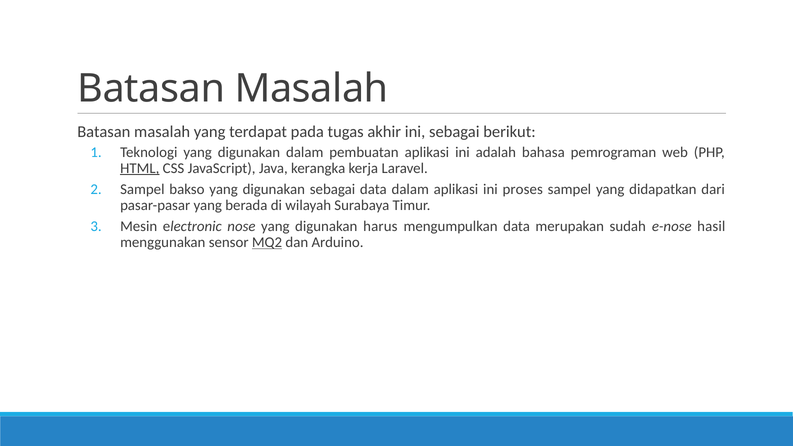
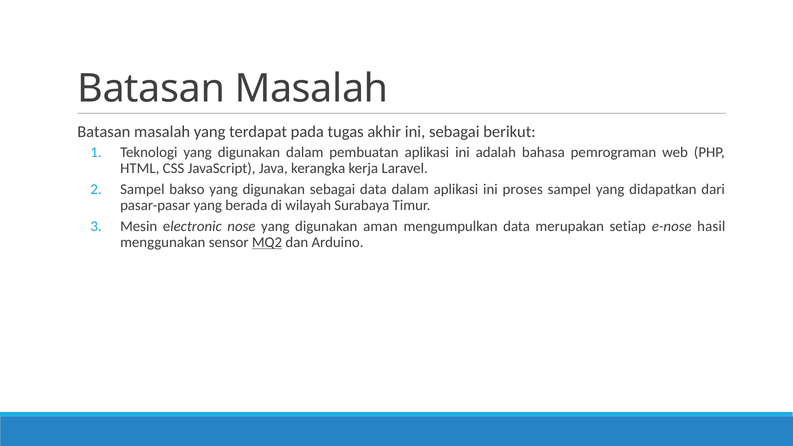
HTML underline: present -> none
harus: harus -> aman
sudah: sudah -> setiap
